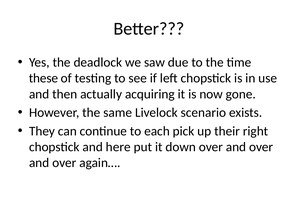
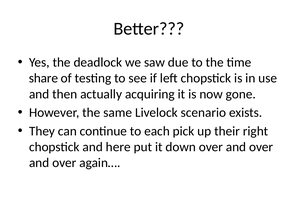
these: these -> share
